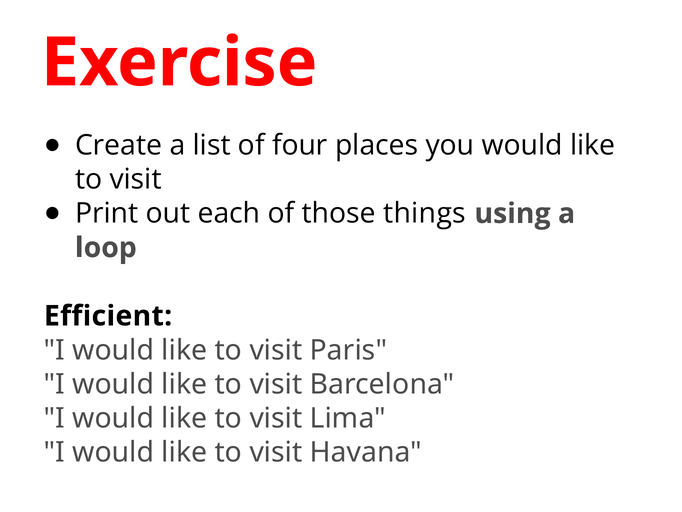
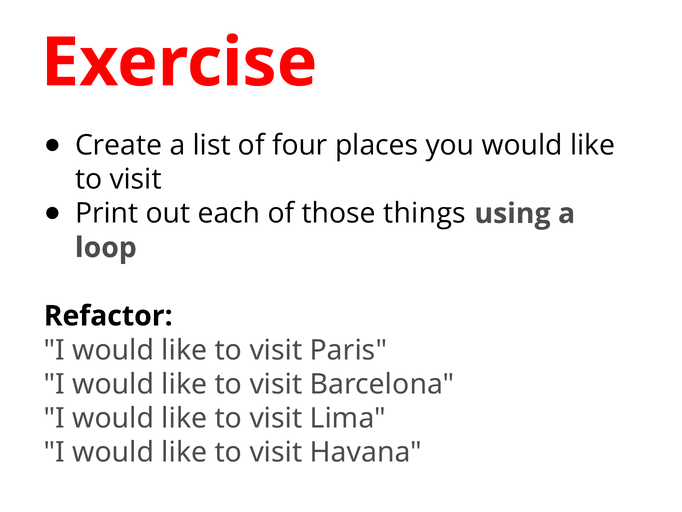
Efficient: Efficient -> Refactor
